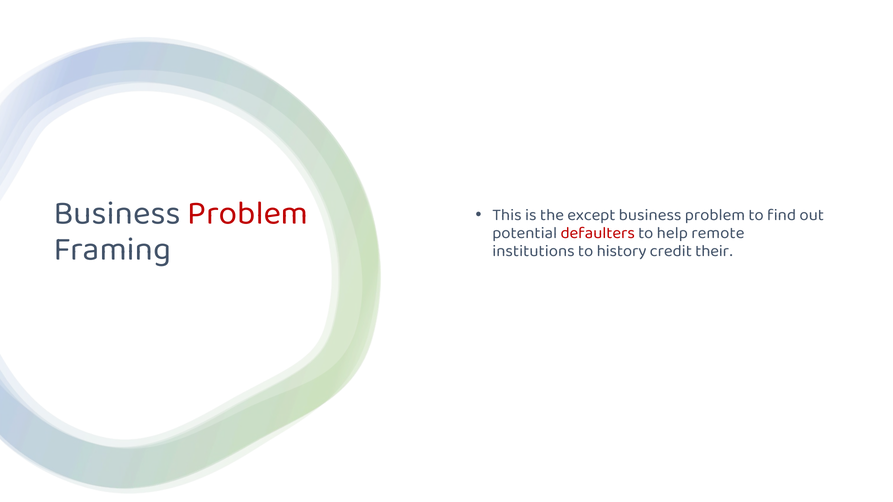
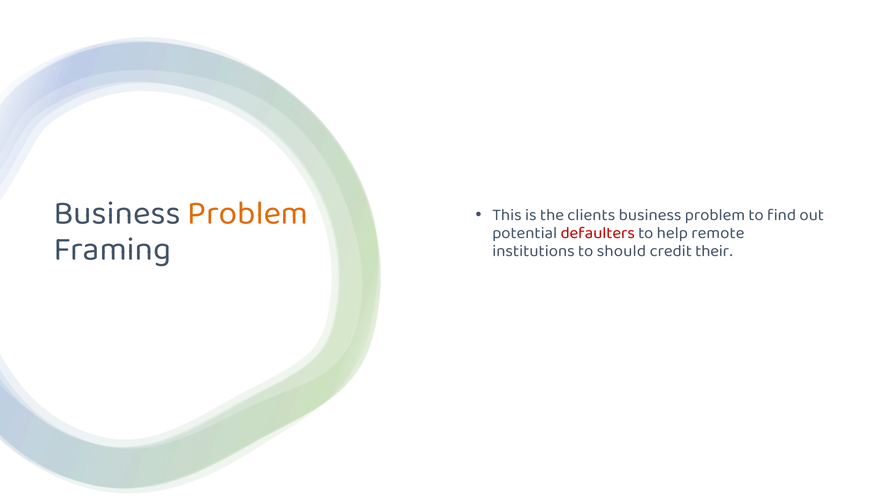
except: except -> clients
Problem at (248, 213) colour: red -> orange
history: history -> should
